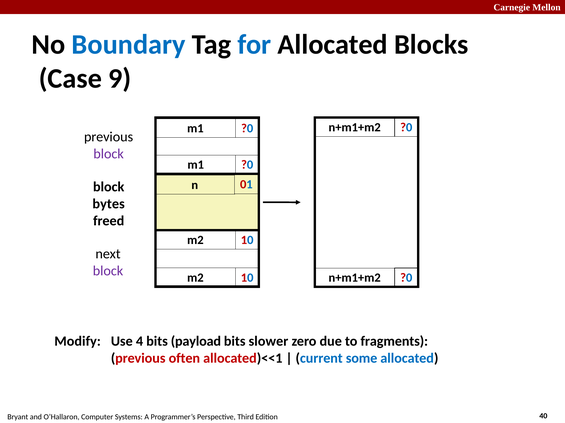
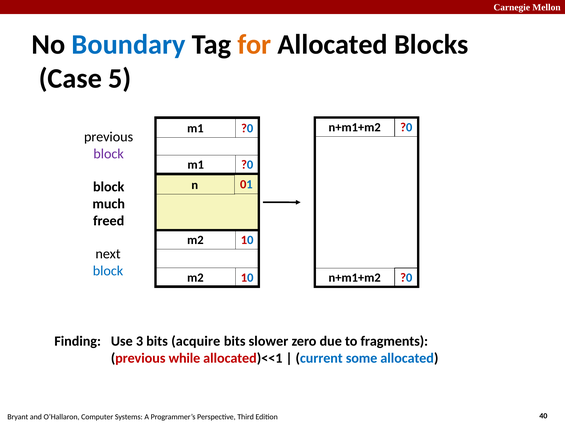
for colour: blue -> orange
9: 9 -> 5
bytes: bytes -> much
block at (108, 271) colour: purple -> blue
Modify: Modify -> Finding
4: 4 -> 3
payload: payload -> acquire
often: often -> while
